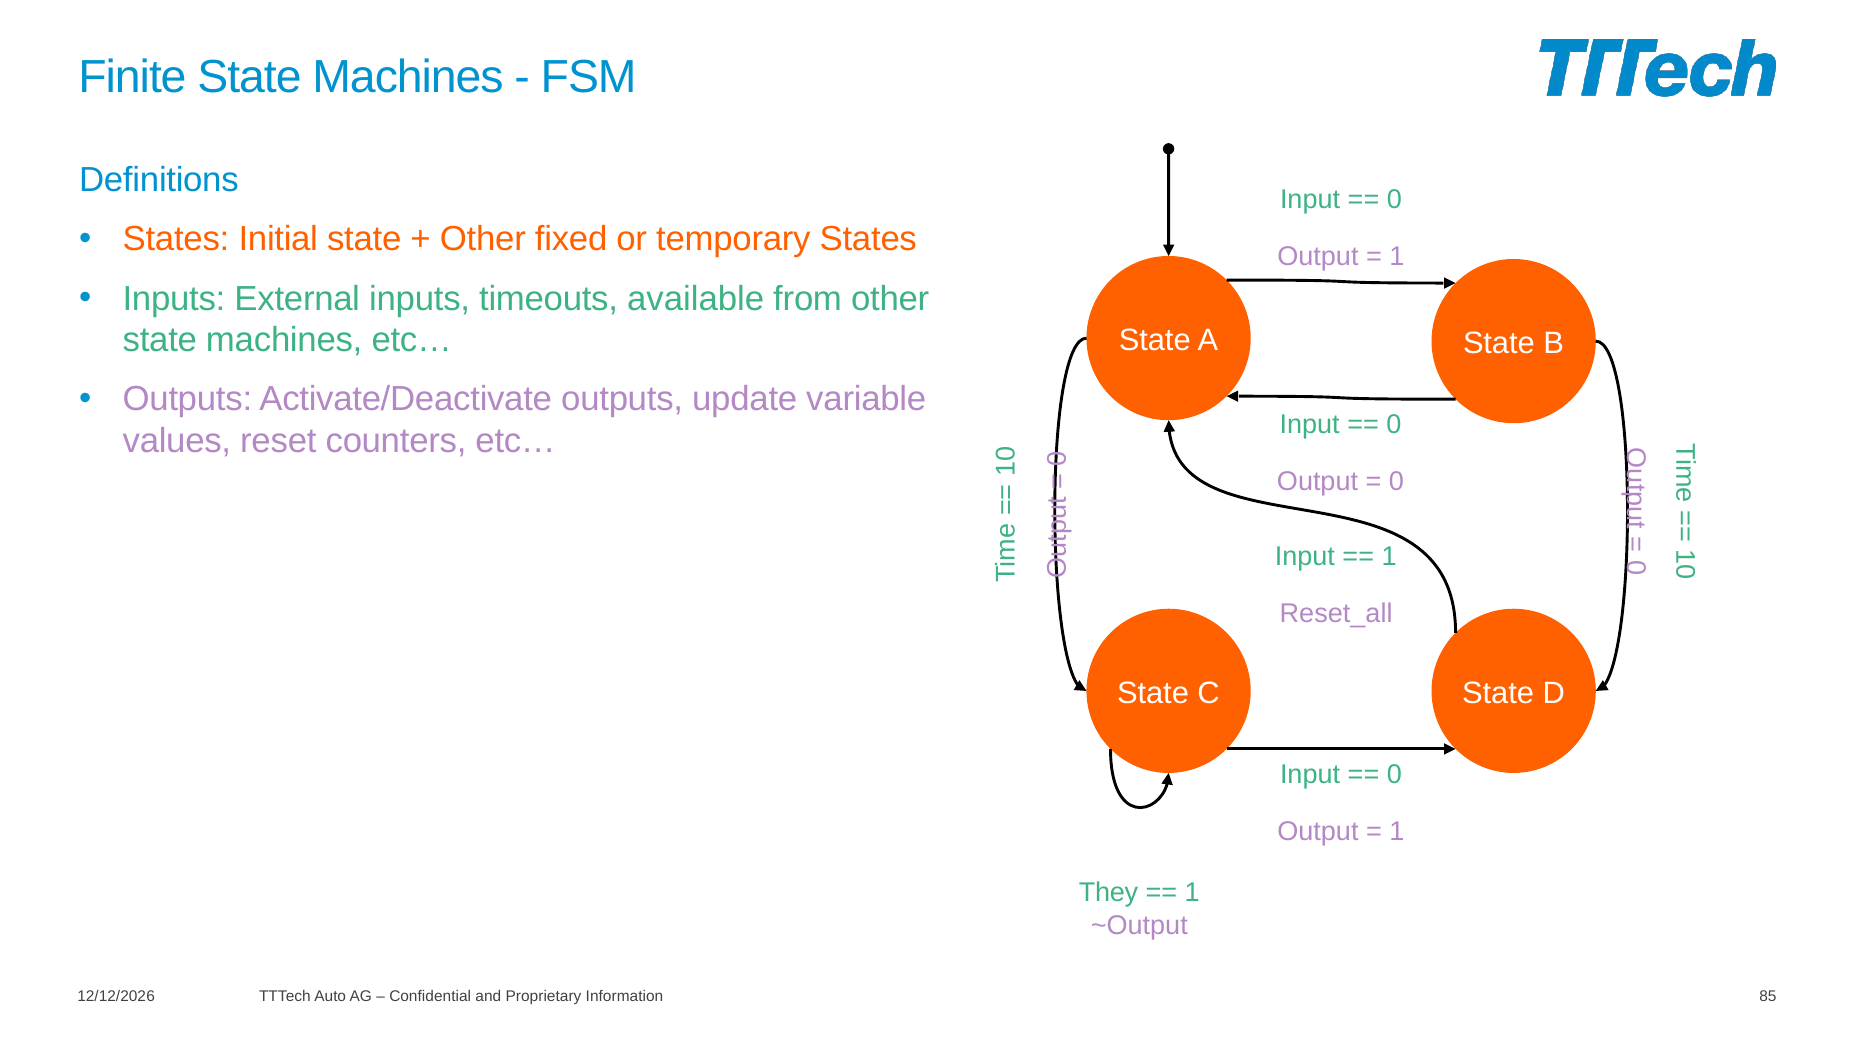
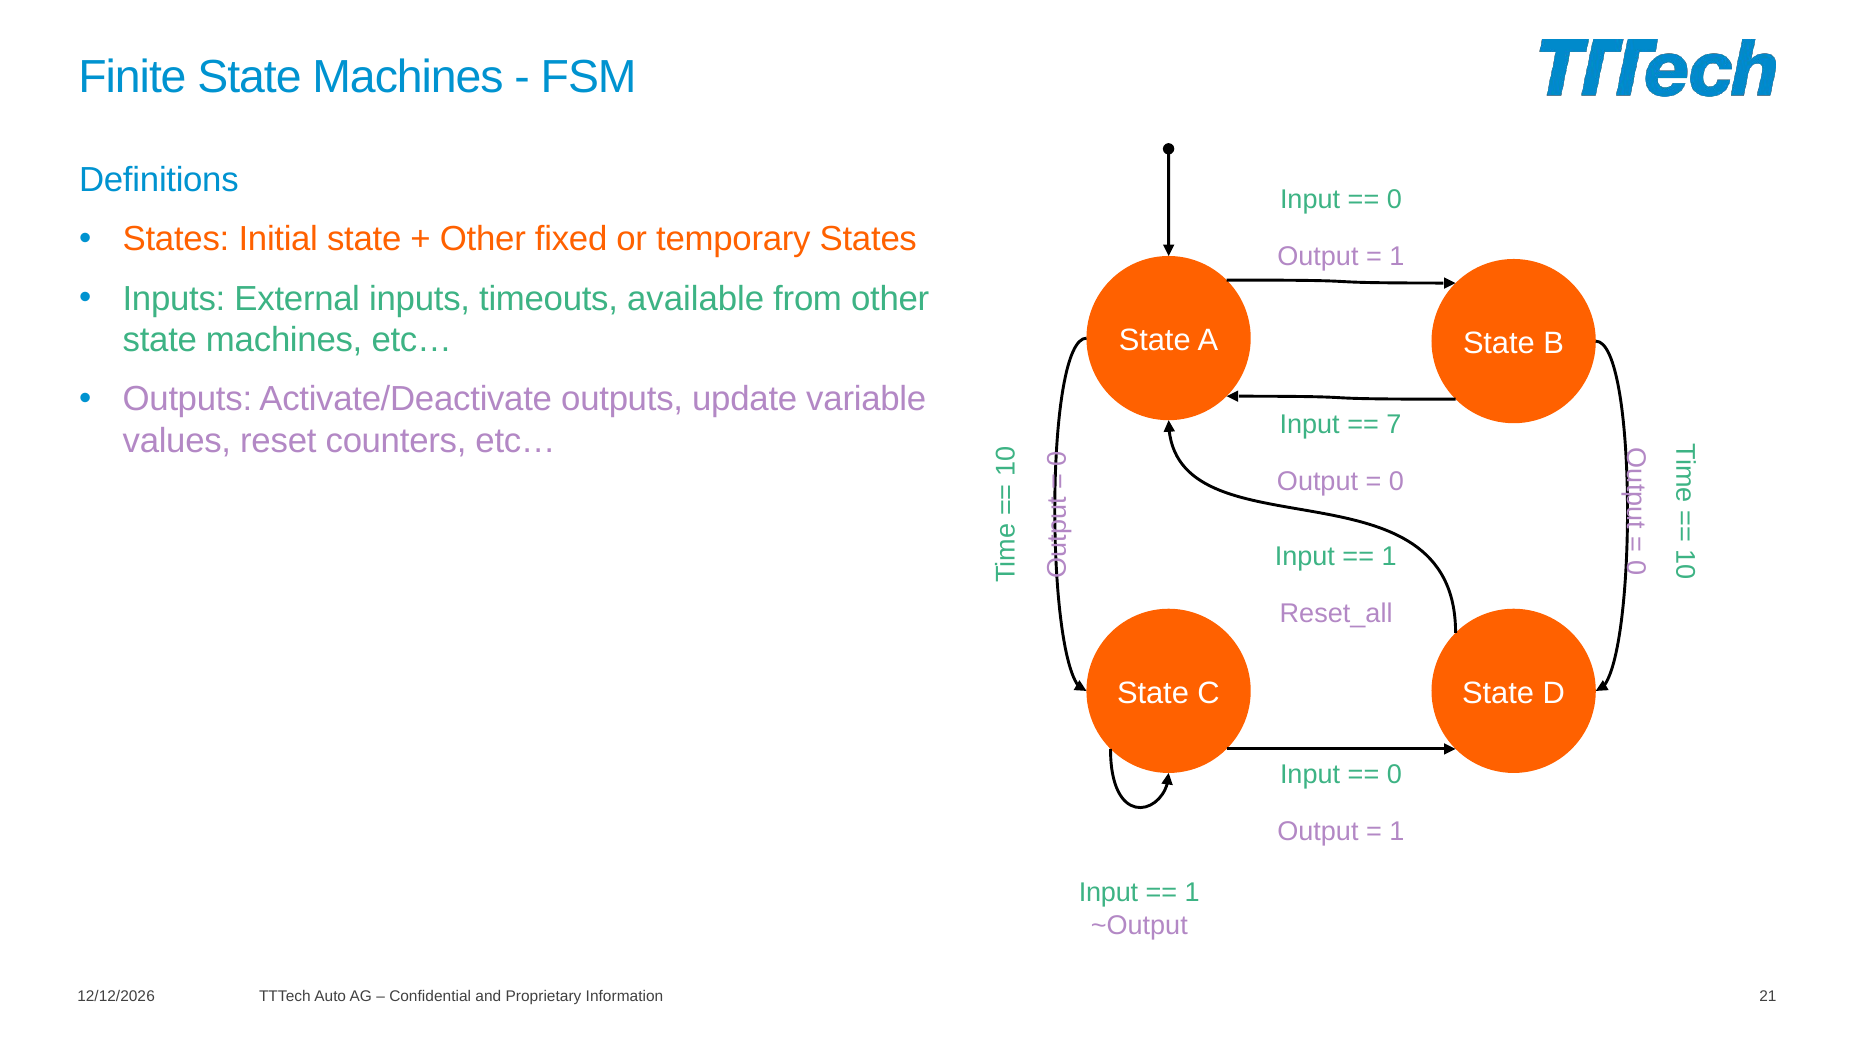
0 at (1394, 425): 0 -> 7
They at (1109, 893): They -> Input
85: 85 -> 21
